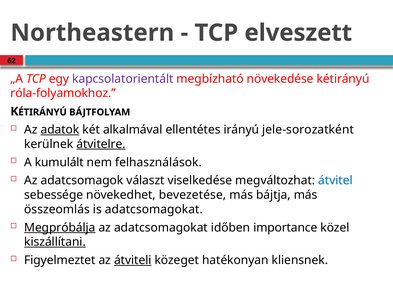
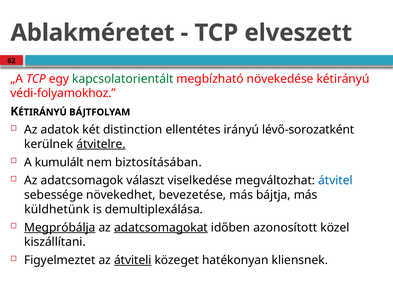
Northeastern: Northeastern -> Ablakméretet
kapcsolatorientált colour: purple -> green
róla-folyamokhoz: róla-folyamokhoz -> védi-folyamokhoz
adatok underline: present -> none
alkalmával: alkalmával -> distinction
jele-sorozatként: jele-sorozatként -> lévő-sorozatként
felhasználások: felhasználások -> biztosításában
összeomlás: összeomlás -> küldhetünk
is adatcsomagokat: adatcsomagokat -> demultiplexálása
adatcsomagokat at (161, 227) underline: none -> present
importance: importance -> azonosított
kiszállítani underline: present -> none
